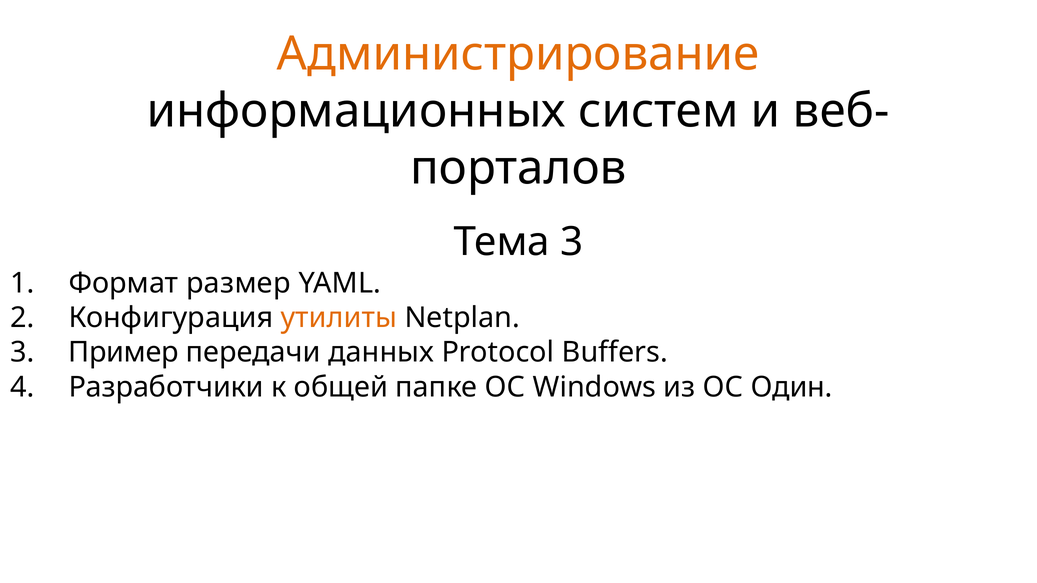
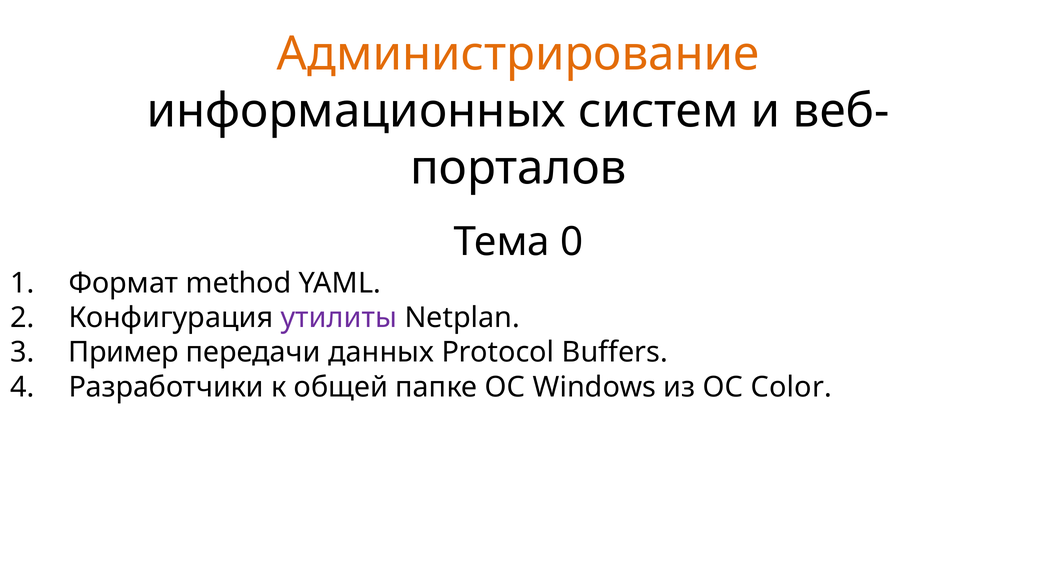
Тема 3: 3 -> 0
размер: размер -> method
утилиты colour: orange -> purple
Один: Один -> Color
